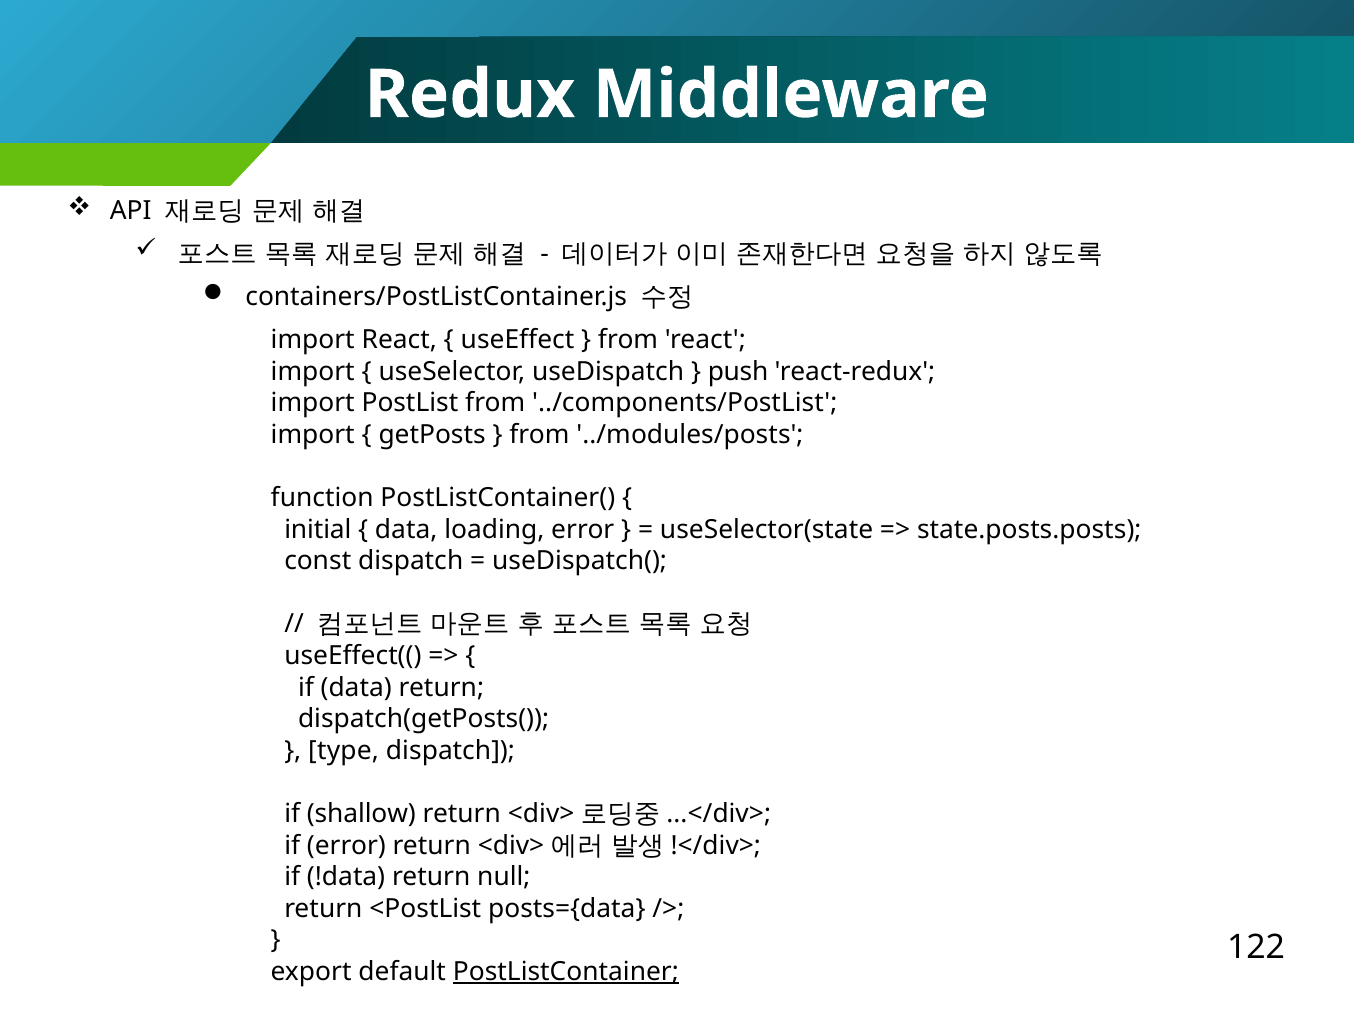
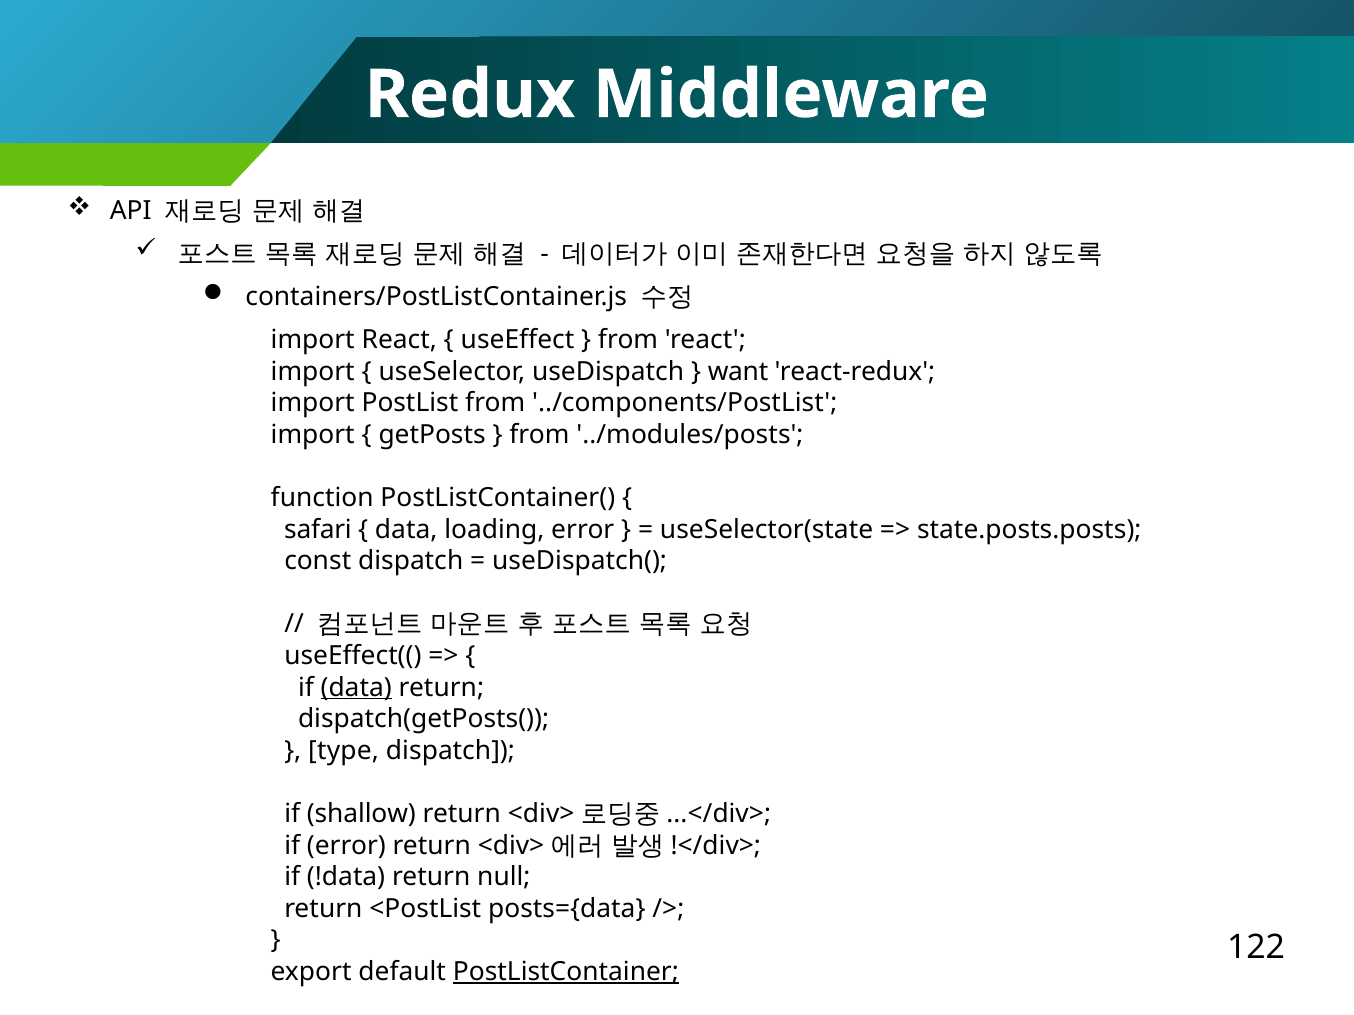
push: push -> want
initial: initial -> safari
data at (356, 688) underline: none -> present
